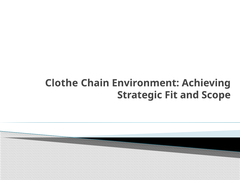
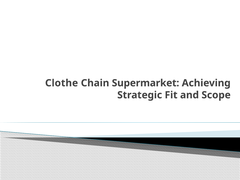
Environment: Environment -> Supermarket
